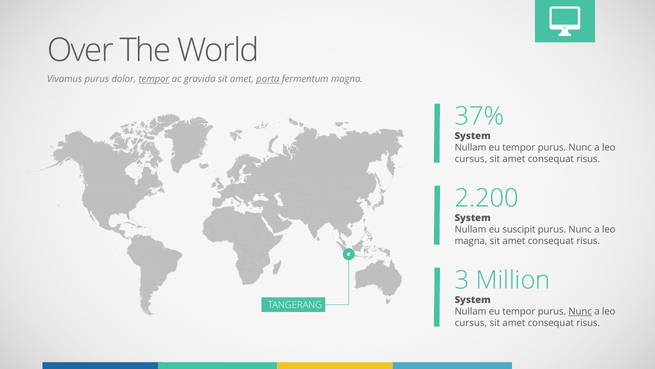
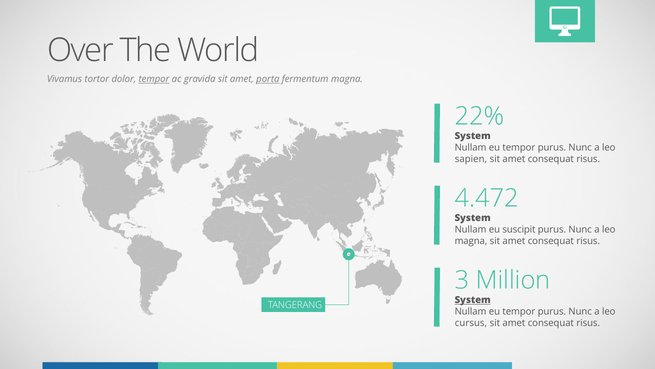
Vivamus purus: purus -> tortor
37%: 37% -> 22%
cursus at (471, 159): cursus -> sapien
2.200: 2.200 -> 4.472
System at (473, 300) underline: none -> present
Nunc at (580, 311) underline: present -> none
